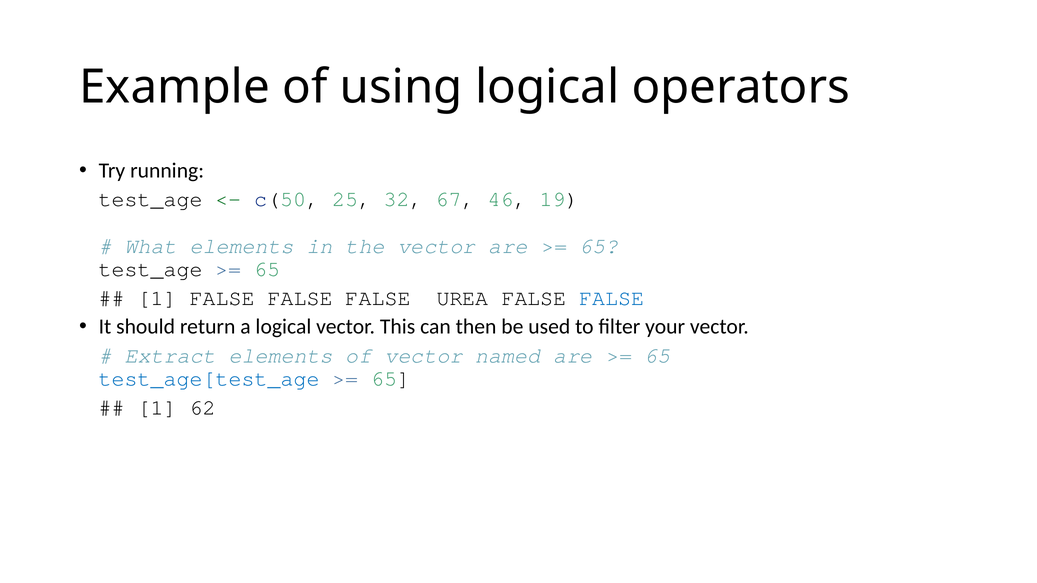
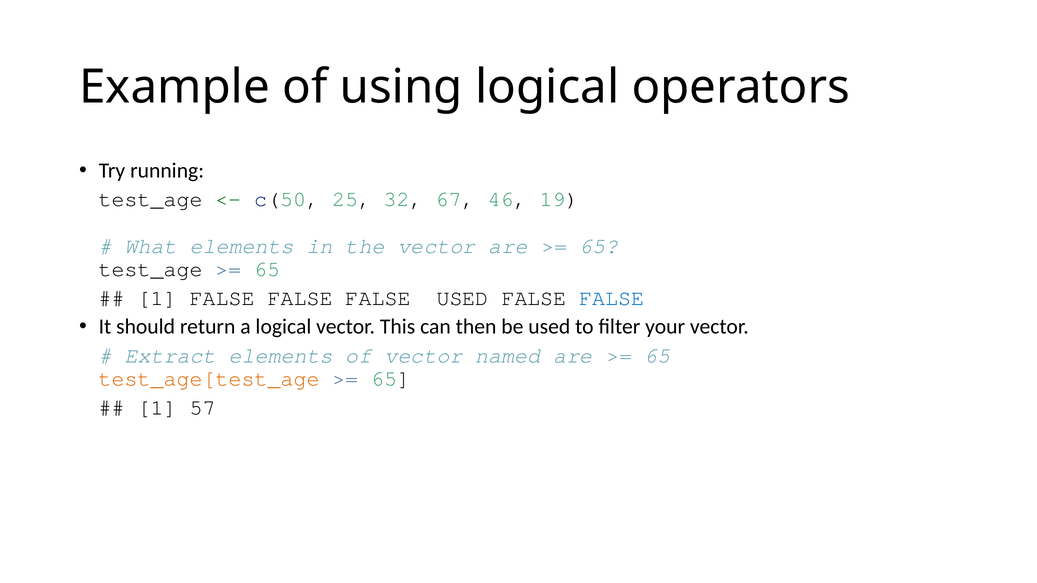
FALSE UREA: UREA -> USED
test_age[test_age colour: blue -> orange
62: 62 -> 57
